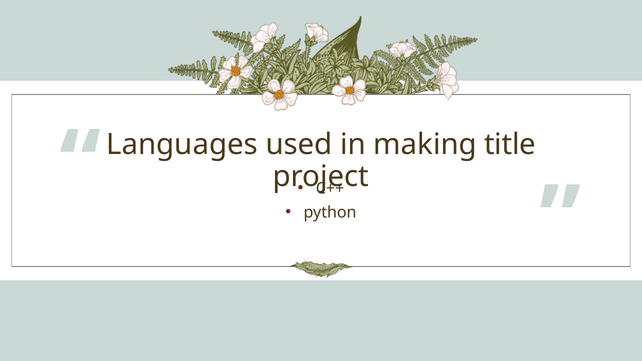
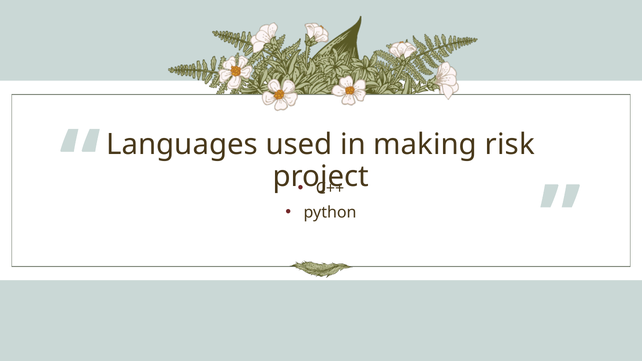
title: title -> risk
